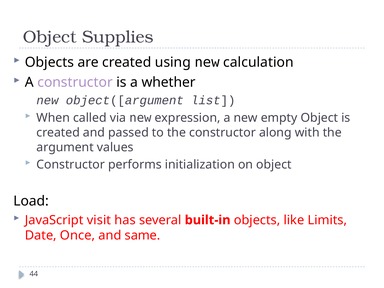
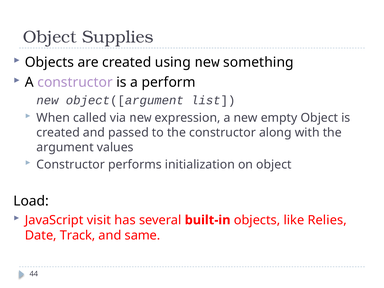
calculation: calculation -> something
whether: whether -> perform
Limits: Limits -> Relies
Once: Once -> Track
